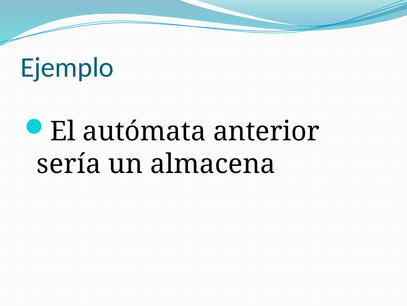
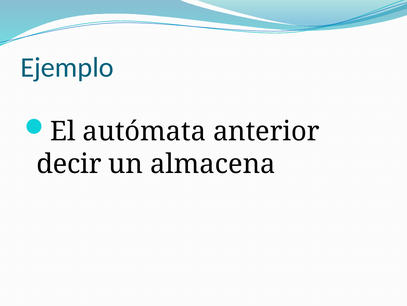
sería: sería -> decir
